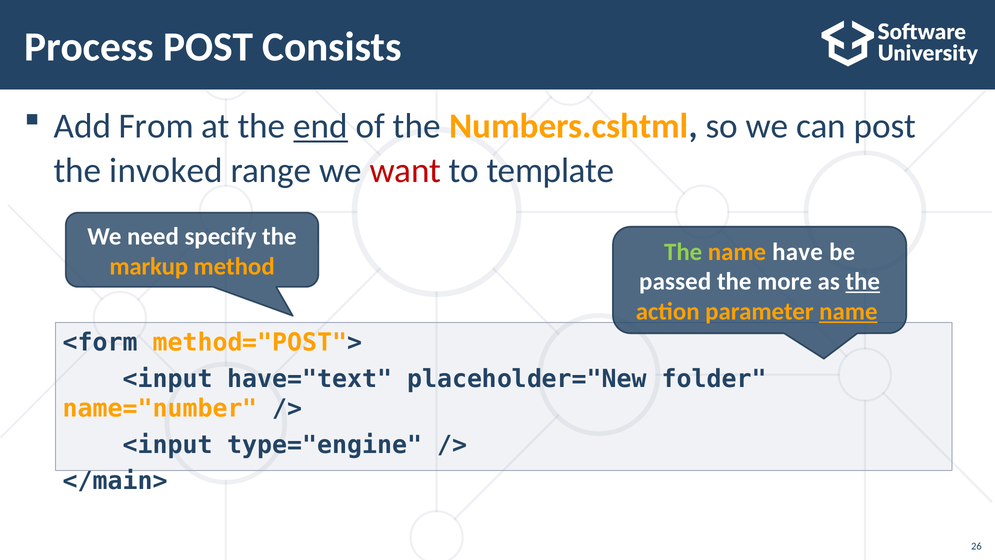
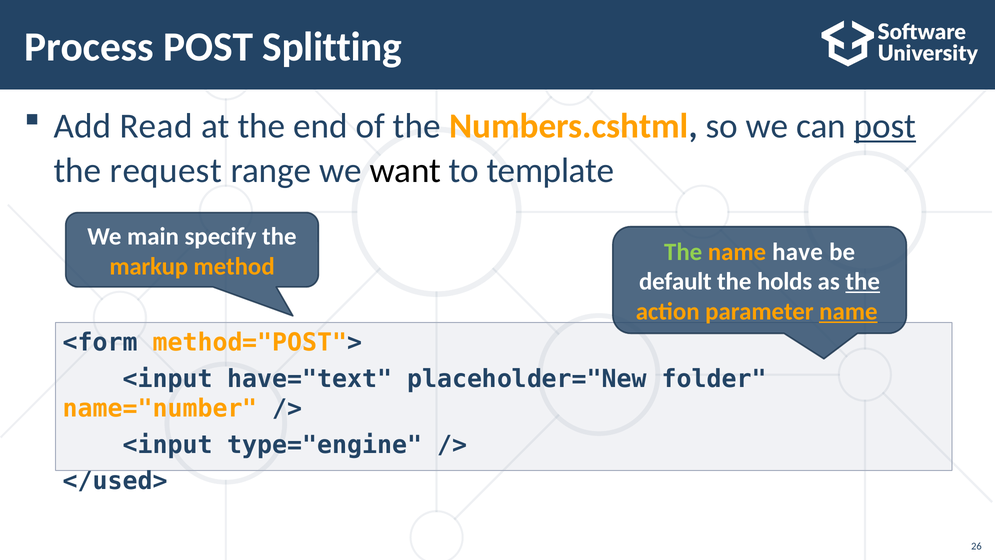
Consists: Consists -> Splitting
From: From -> Read
end underline: present -> none
post at (885, 126) underline: none -> present
invoked: invoked -> request
want colour: red -> black
need: need -> main
passed: passed -> default
more: more -> holds
</main>: </main> -> </used>
